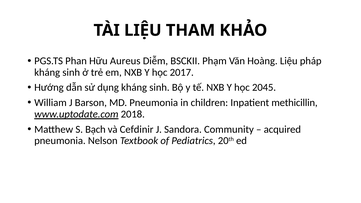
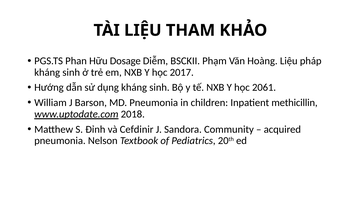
Aureus: Aureus -> Dosage
2045: 2045 -> 2061
Bạch: Bạch -> Đỉnh
